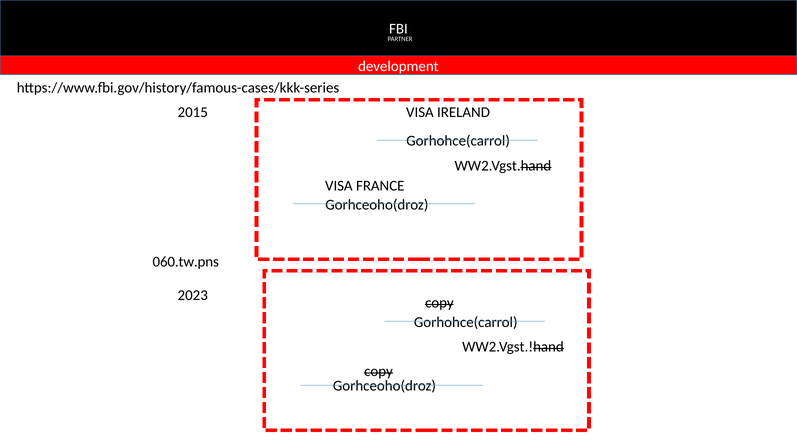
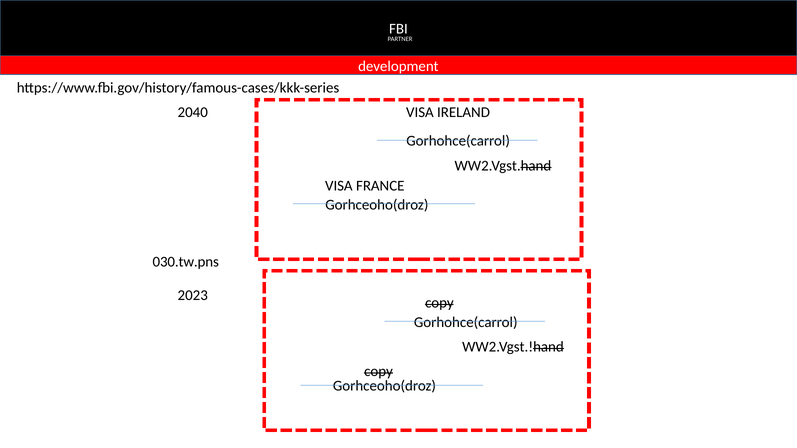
2015: 2015 -> 2040
060.tw.pns: 060.tw.pns -> 030.tw.pns
